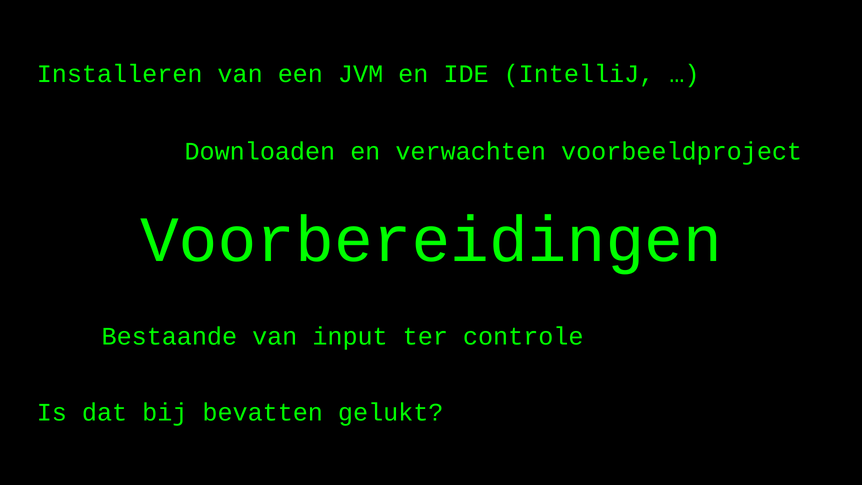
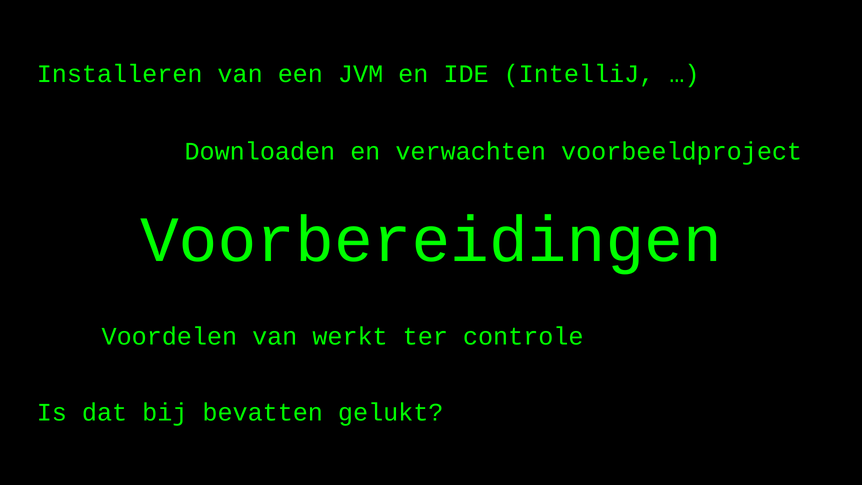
Bestaande: Bestaande -> Voordelen
input: input -> werkt
